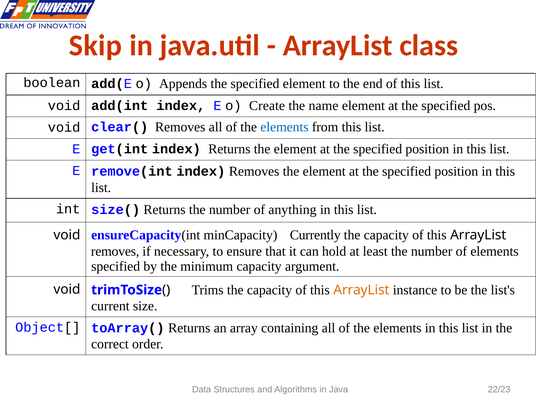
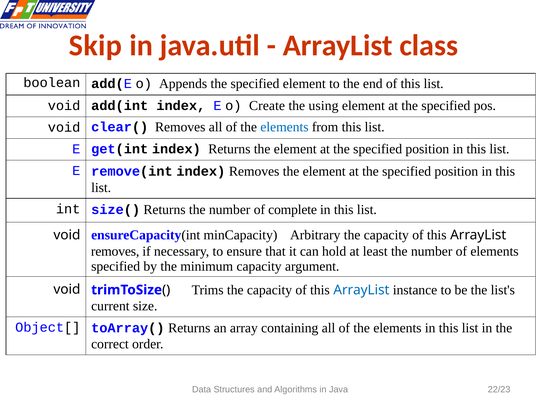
name: name -> using
anything: anything -> complete
Currently: Currently -> Arbitrary
ArrayList at (361, 289) colour: orange -> blue
